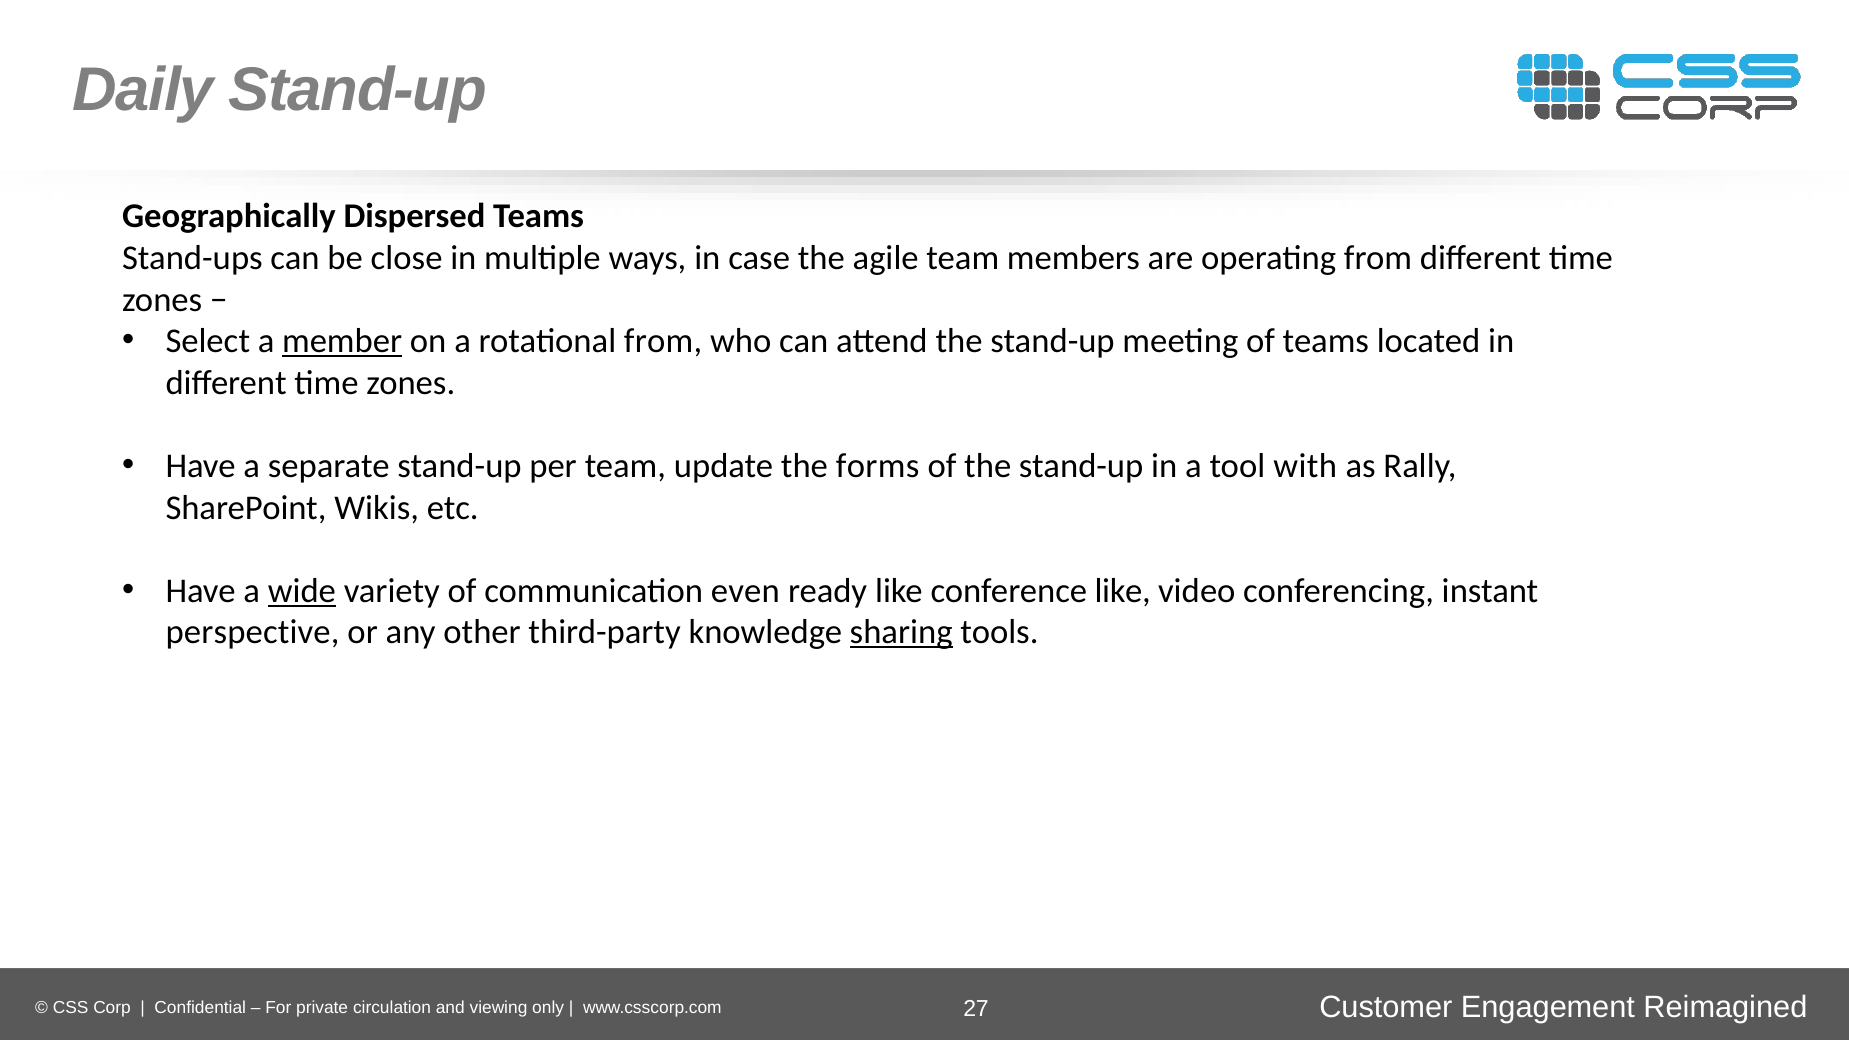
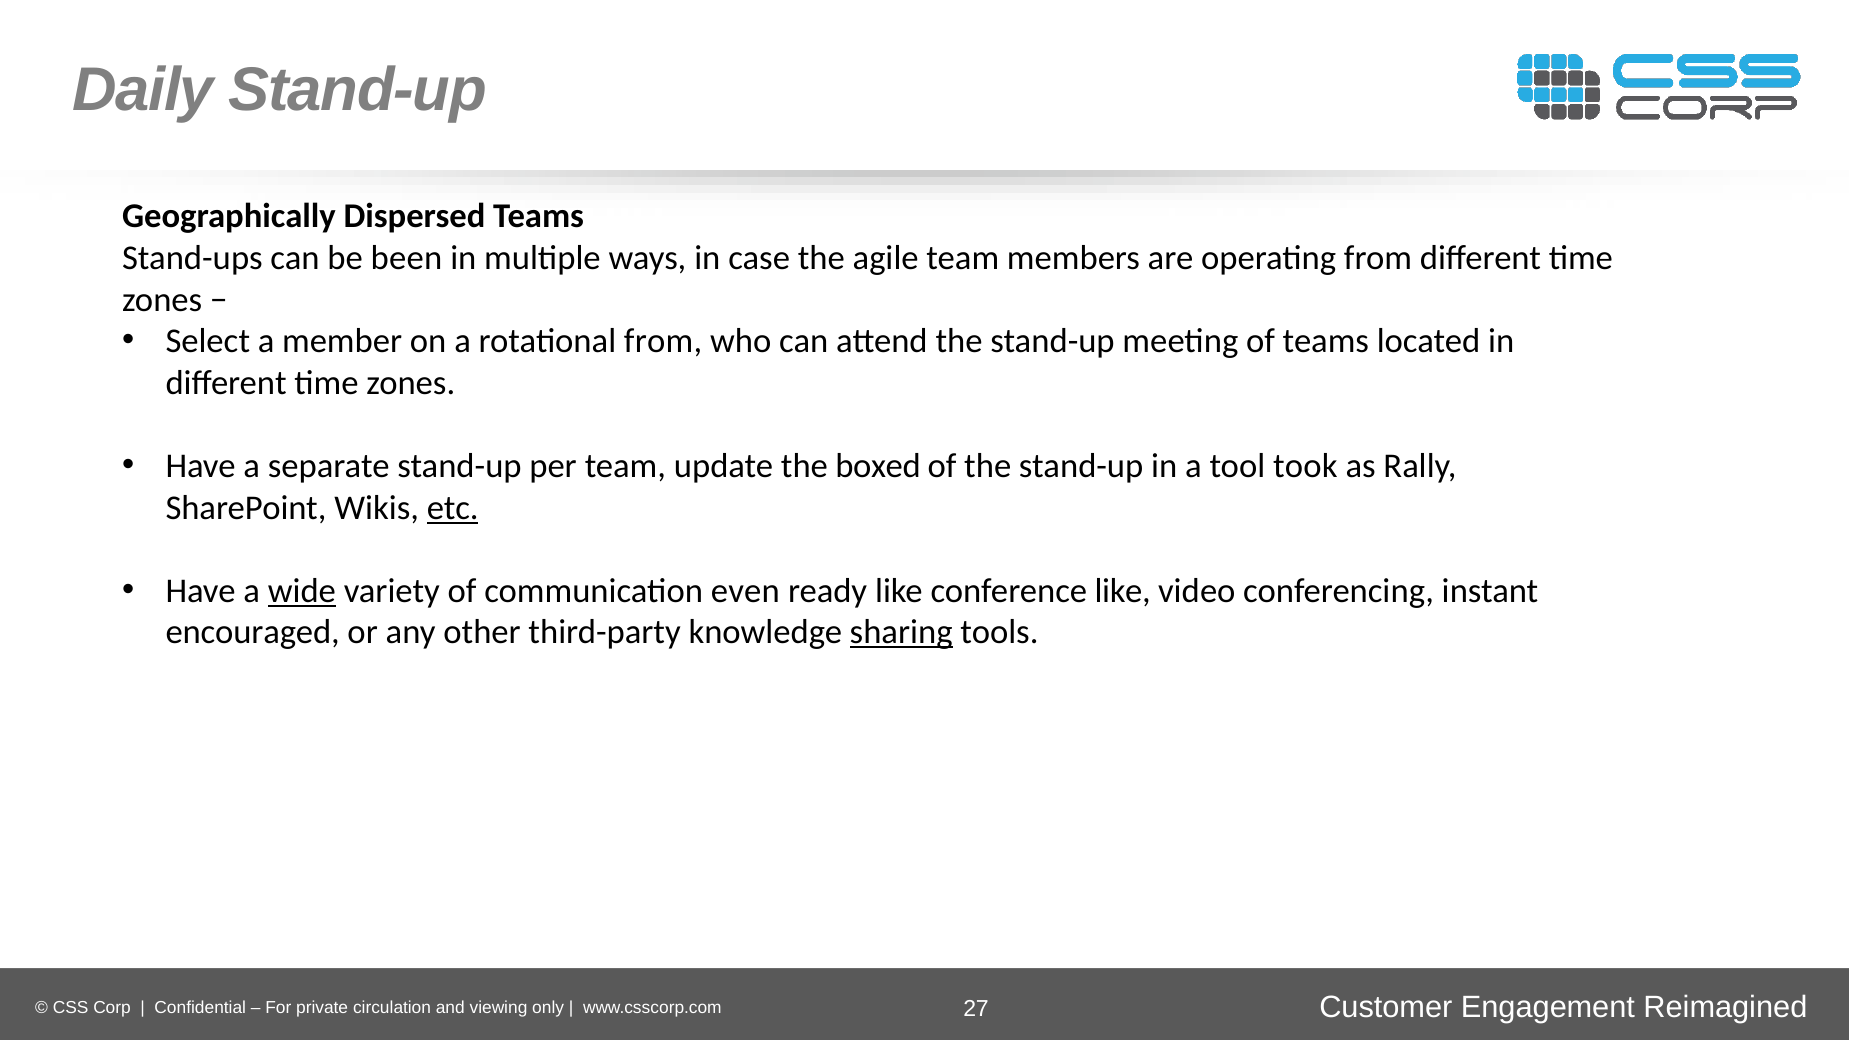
close: close -> been
member underline: present -> none
forms: forms -> boxed
with: with -> took
etc underline: none -> present
perspective: perspective -> encouraged
